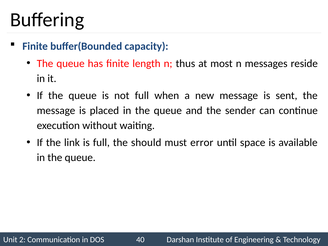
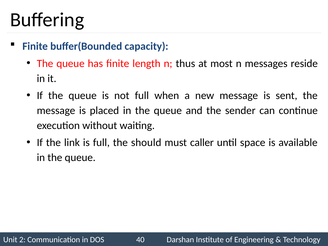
error: error -> caller
